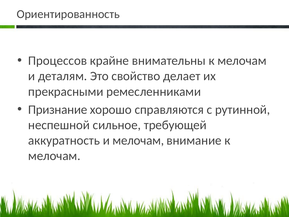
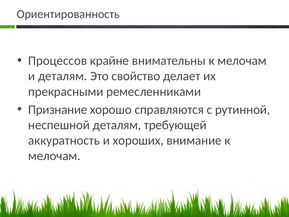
неспешной сильное: сильное -> деталям
и мелочам: мелочам -> хороших
